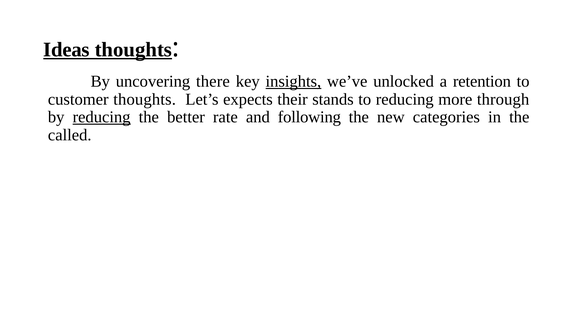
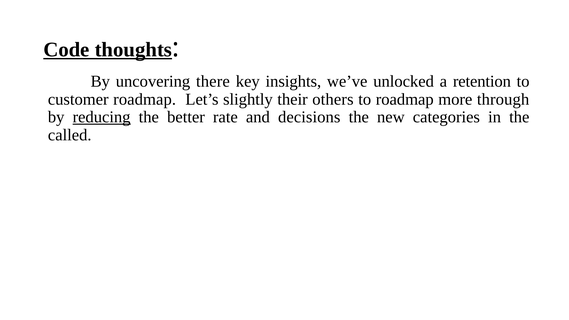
Ideas: Ideas -> Code
insights underline: present -> none
customer thoughts: thoughts -> roadmap
expects: expects -> slightly
stands: stands -> others
to reducing: reducing -> roadmap
following: following -> decisions
